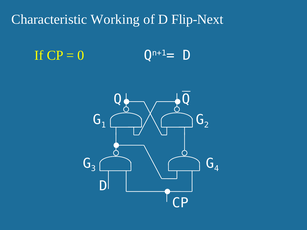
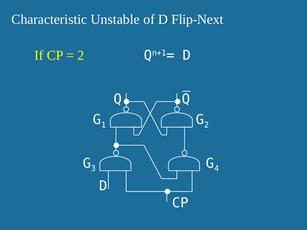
Working: Working -> Unstable
0 at (81, 55): 0 -> 2
